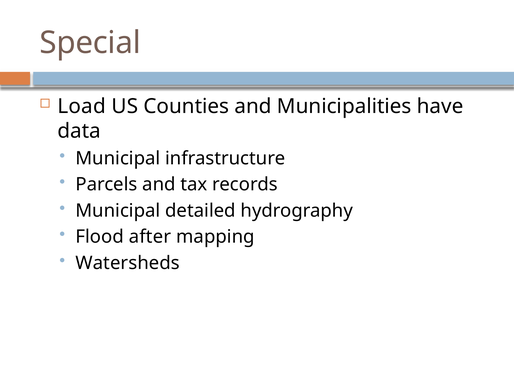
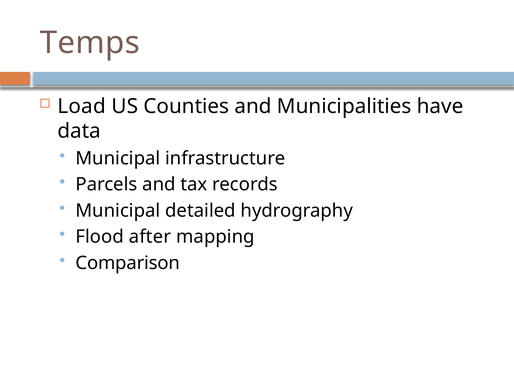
Special: Special -> Temps
Watersheds: Watersheds -> Comparison
